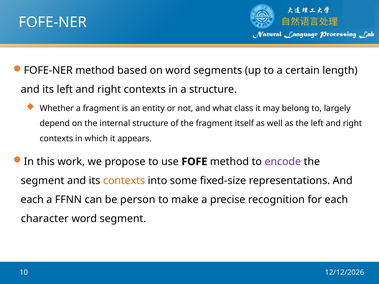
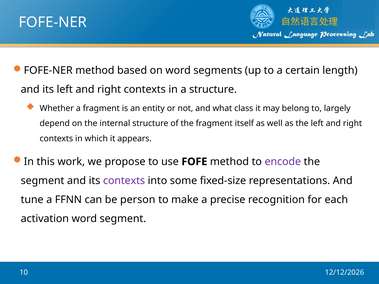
contexts at (124, 181) colour: orange -> purple
each at (32, 200): each -> tune
character: character -> activation
